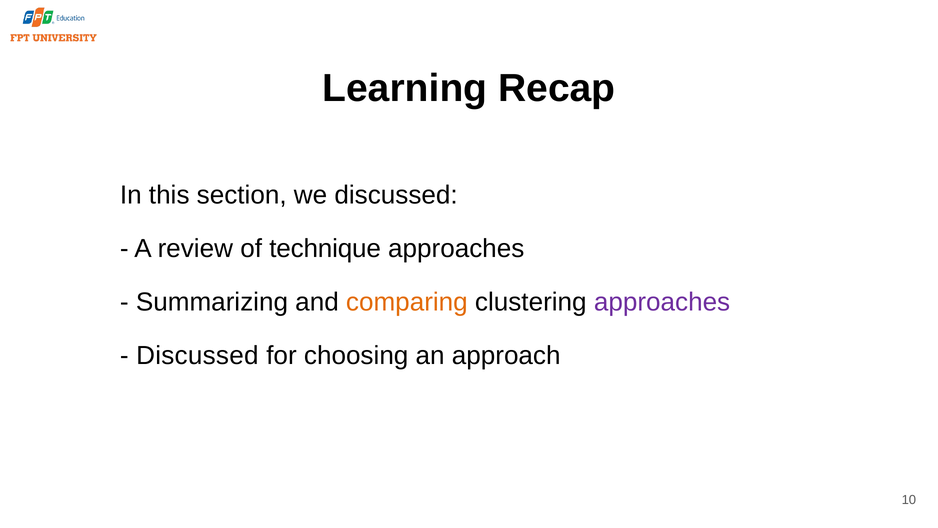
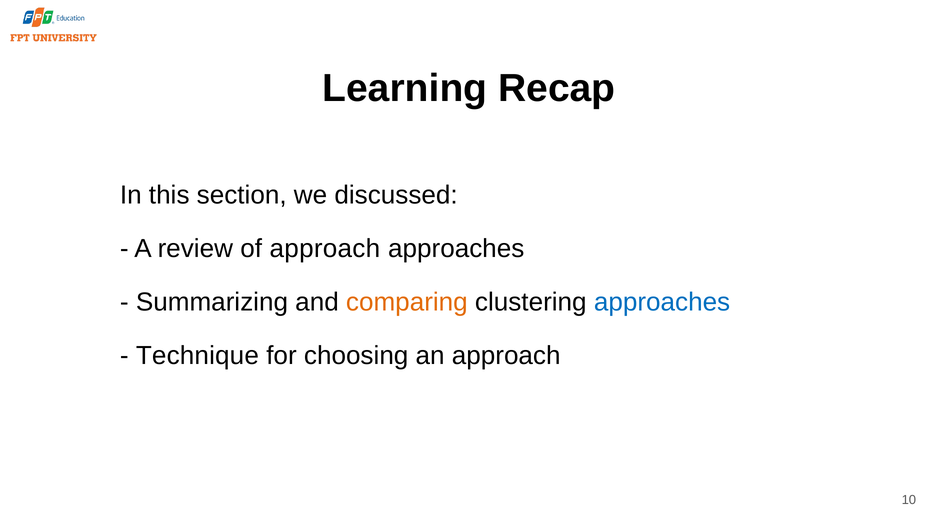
of technique: technique -> approach
approaches at (662, 302) colour: purple -> blue
Discussed at (197, 356): Discussed -> Technique
